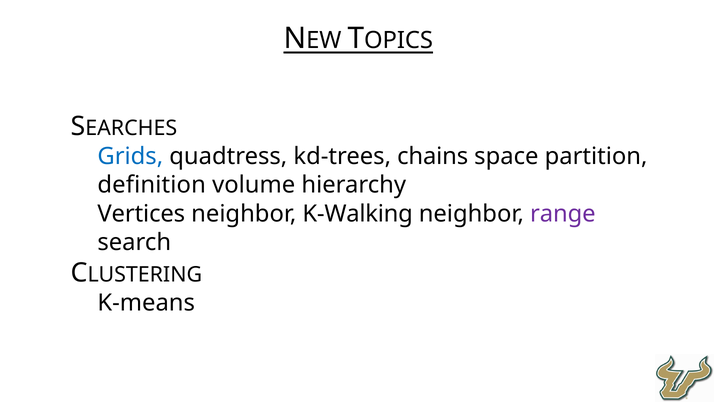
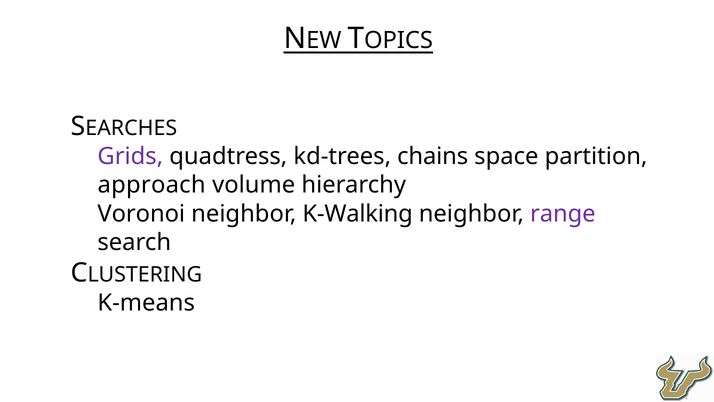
Grids colour: blue -> purple
definition: definition -> approach
Vertices: Vertices -> Voronoi
